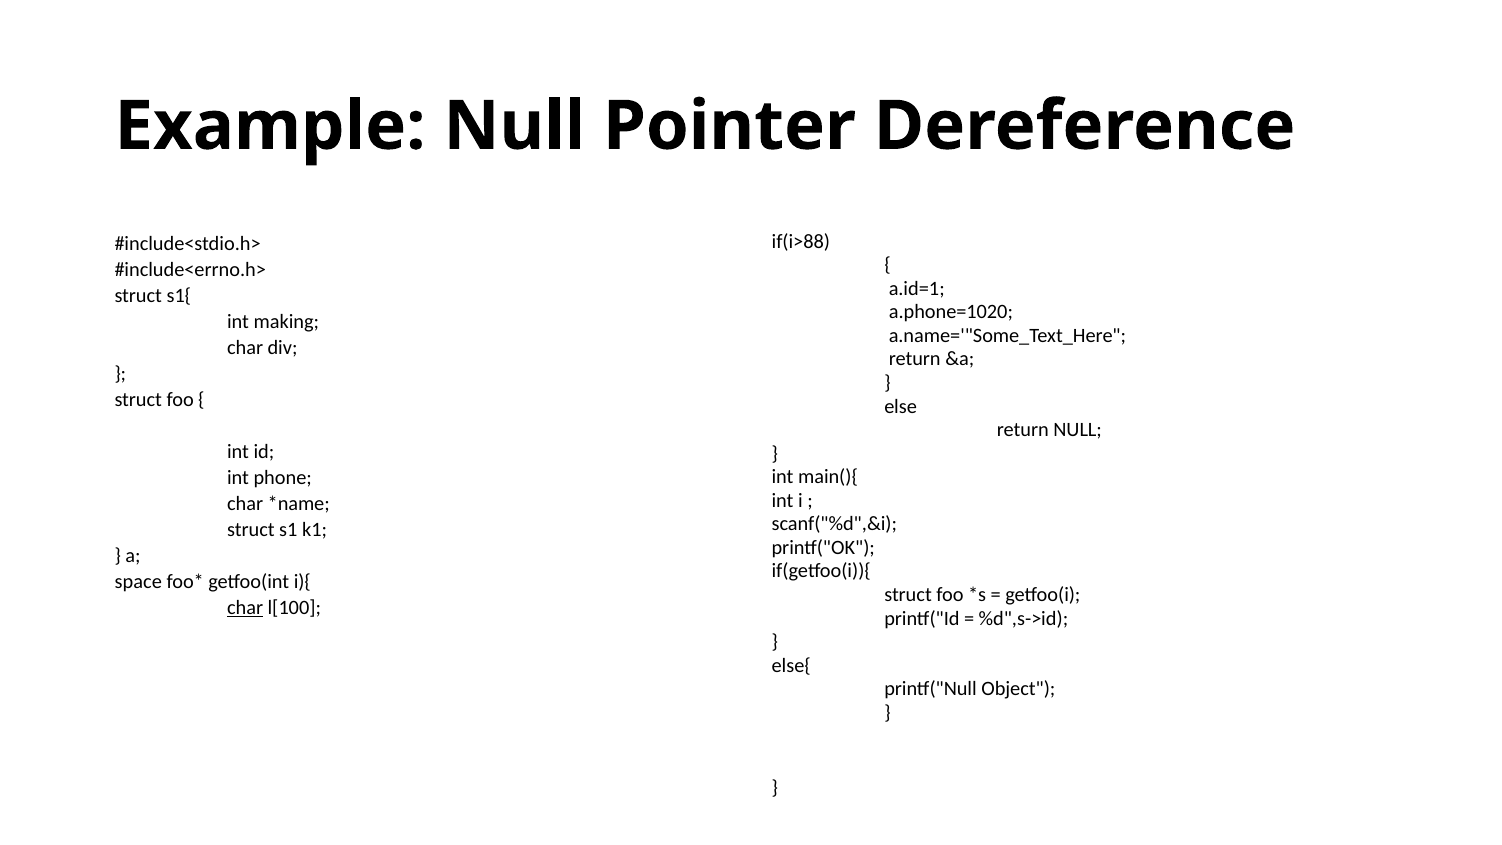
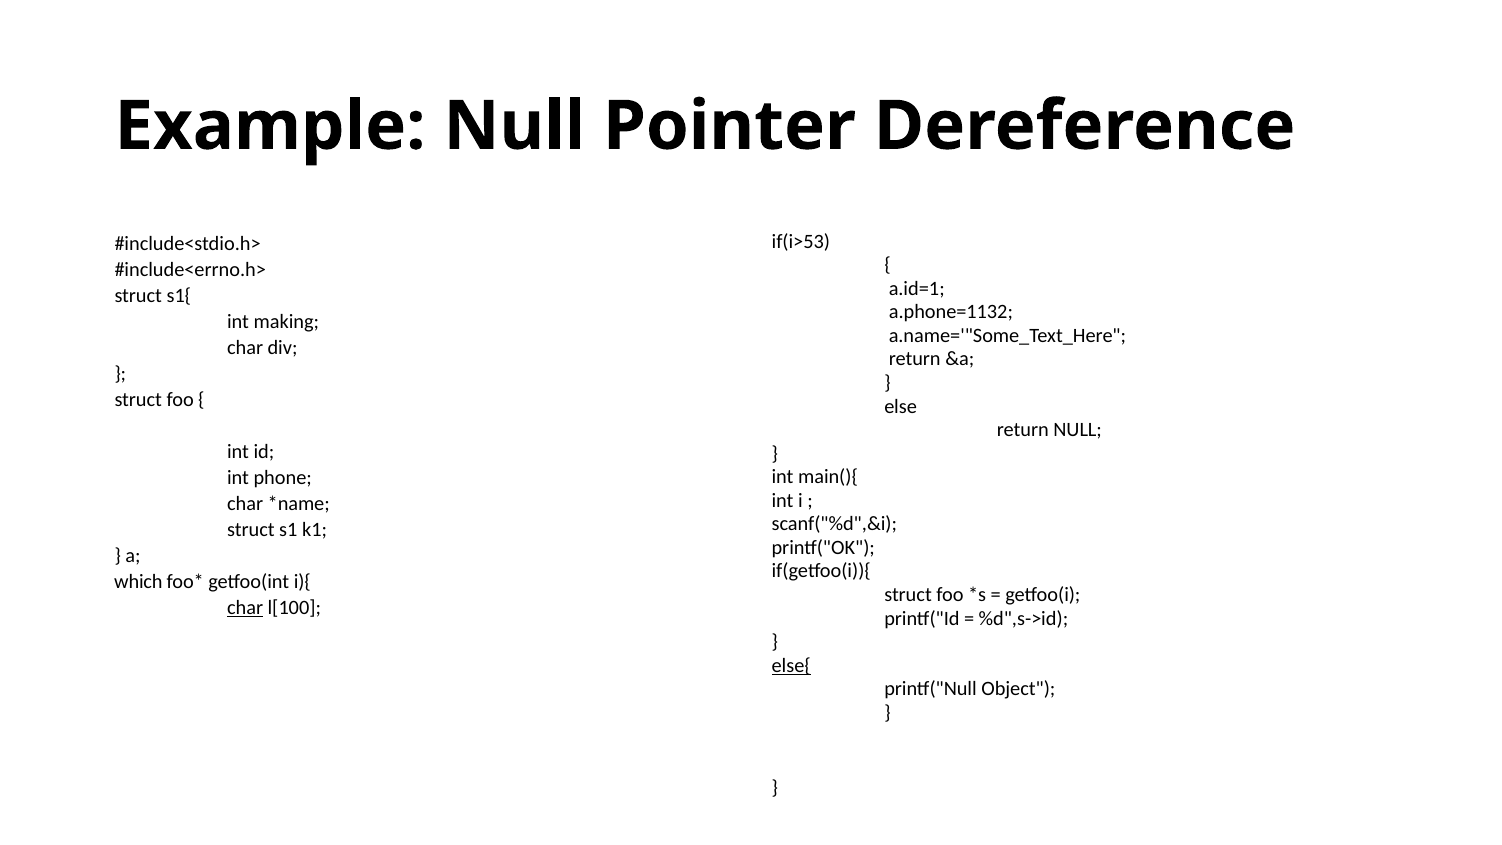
if(i>88: if(i>88 -> if(i>53
a.phone=1020: a.phone=1020 -> a.phone=1132
space: space -> which
else{ underline: none -> present
